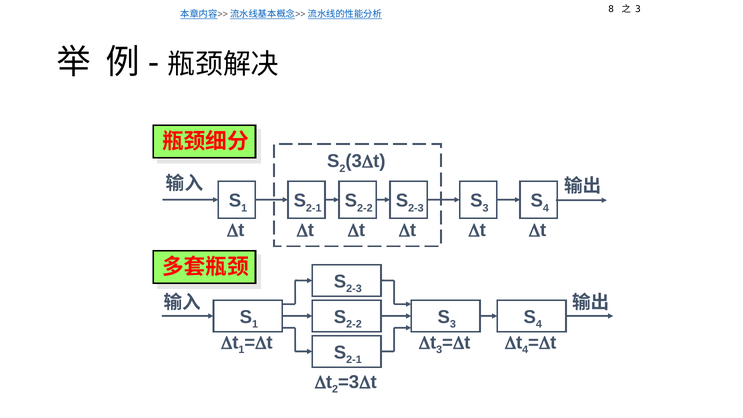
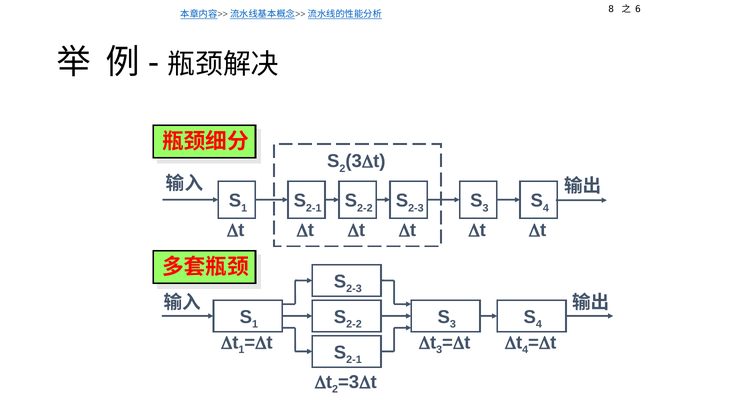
3 at (638, 9): 3 -> 6
